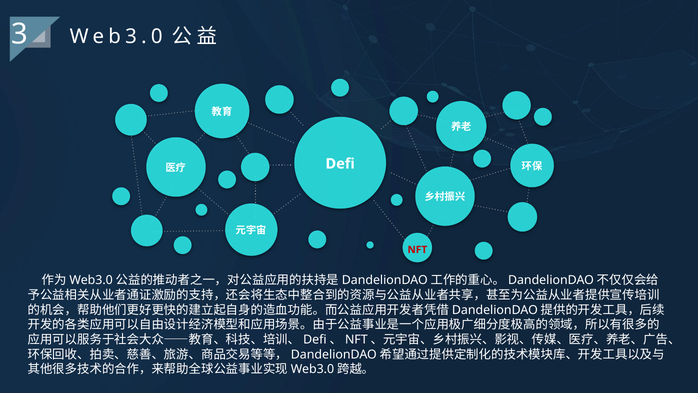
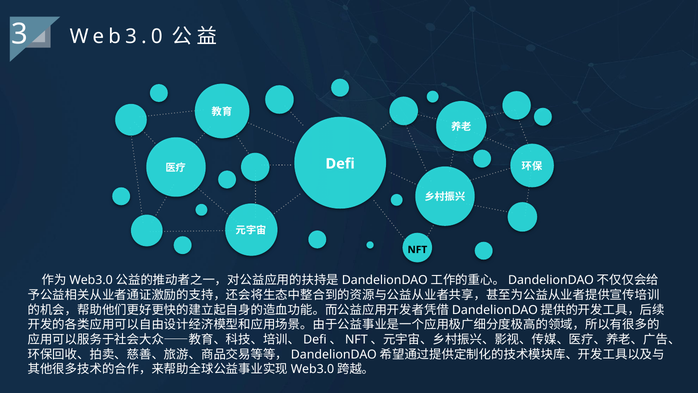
NFT colour: red -> black
